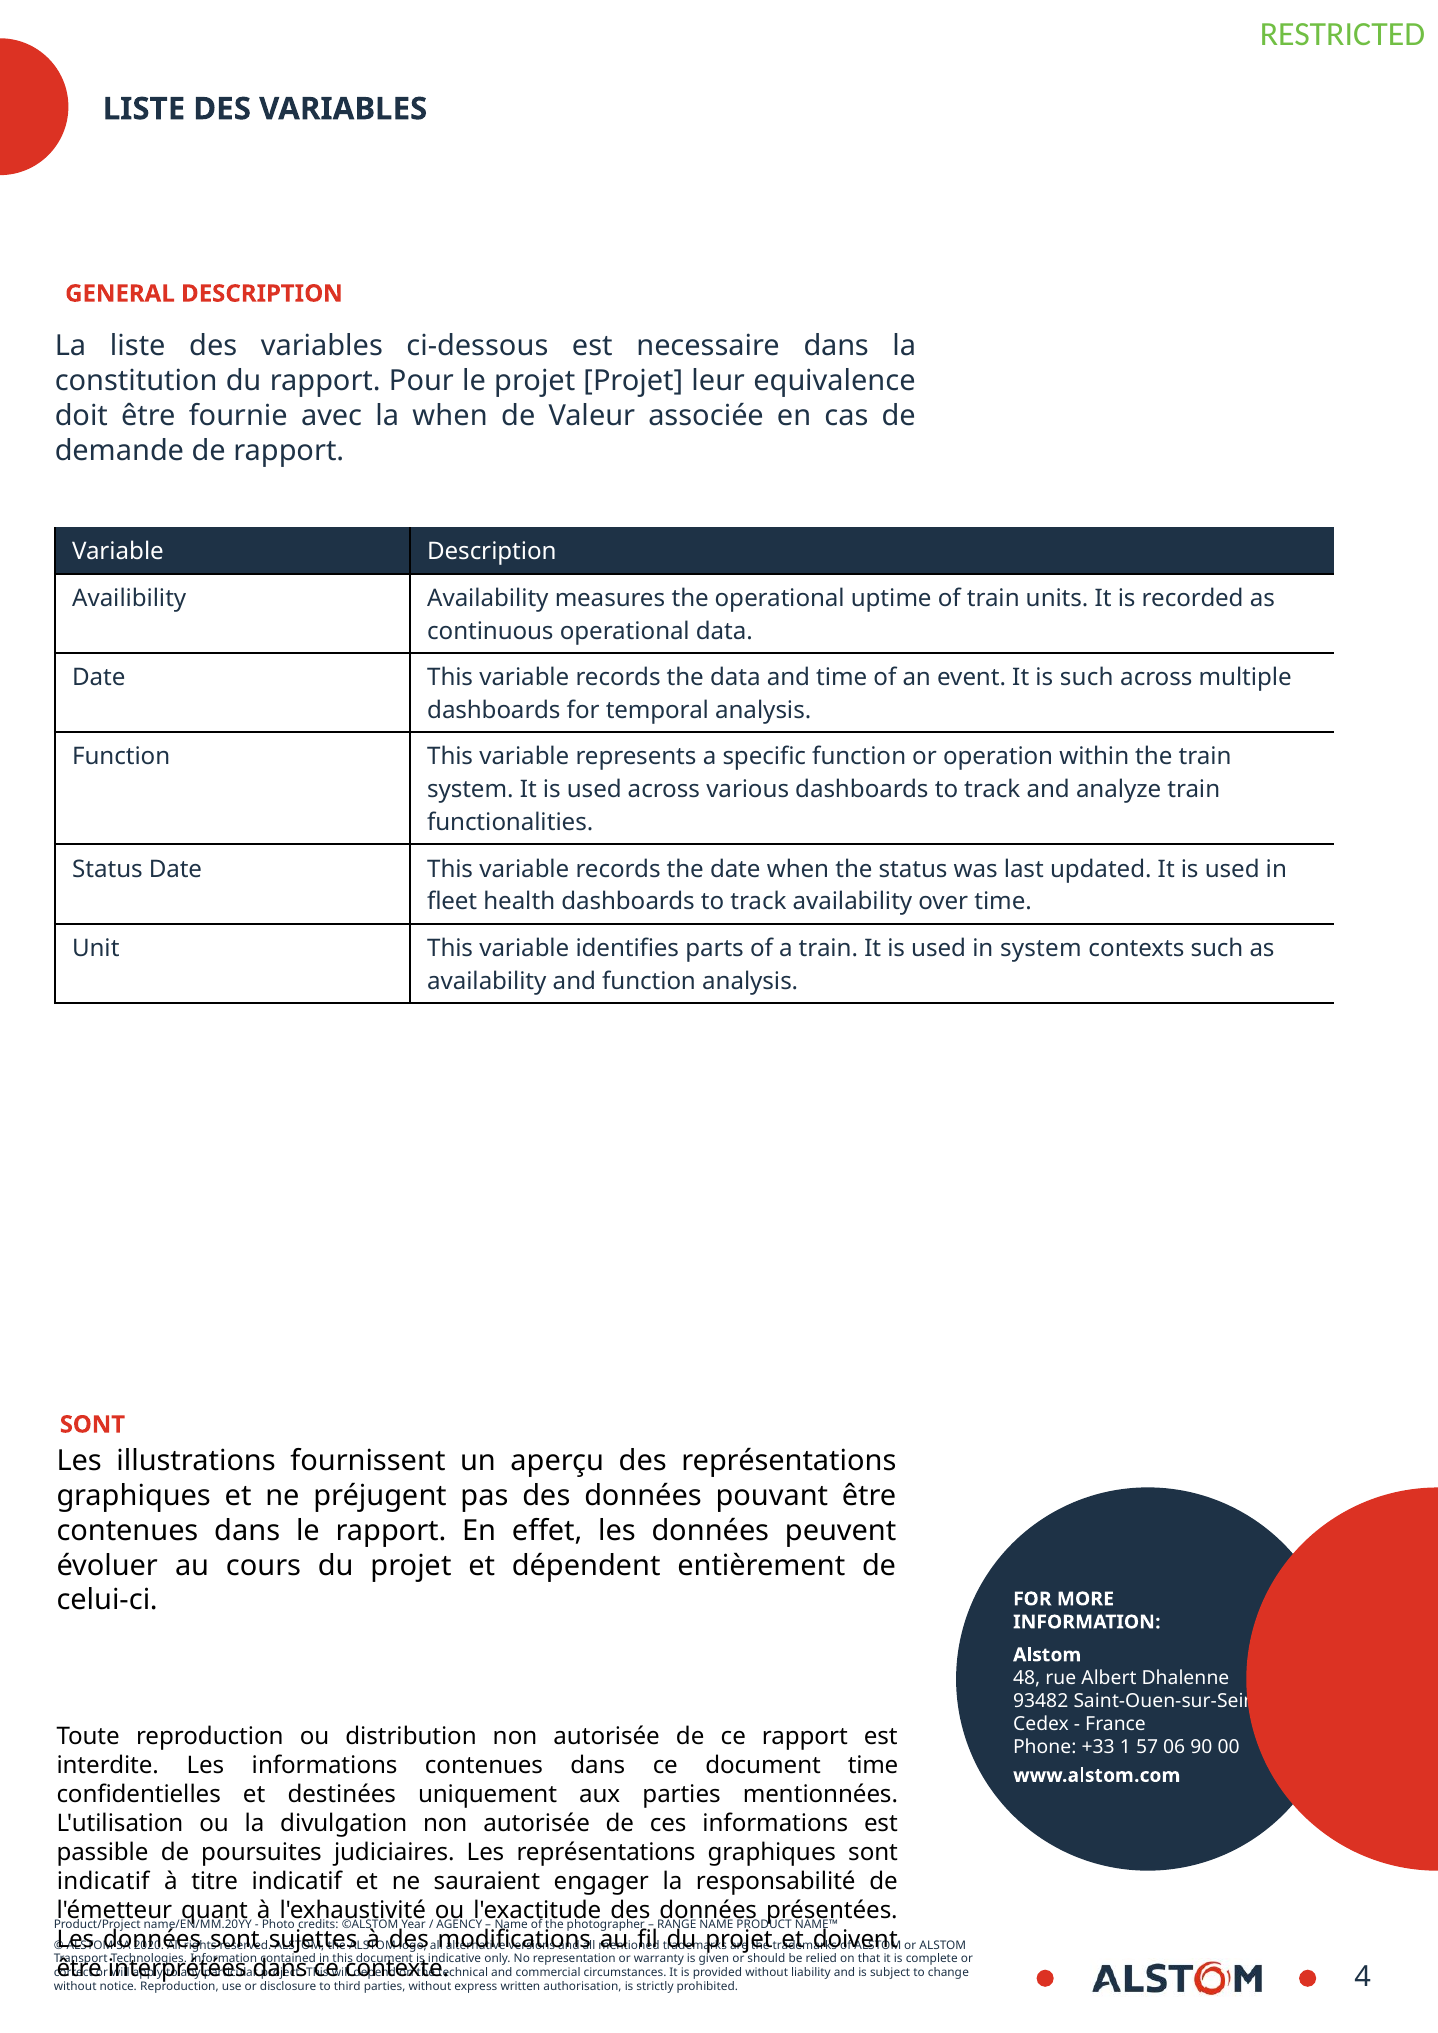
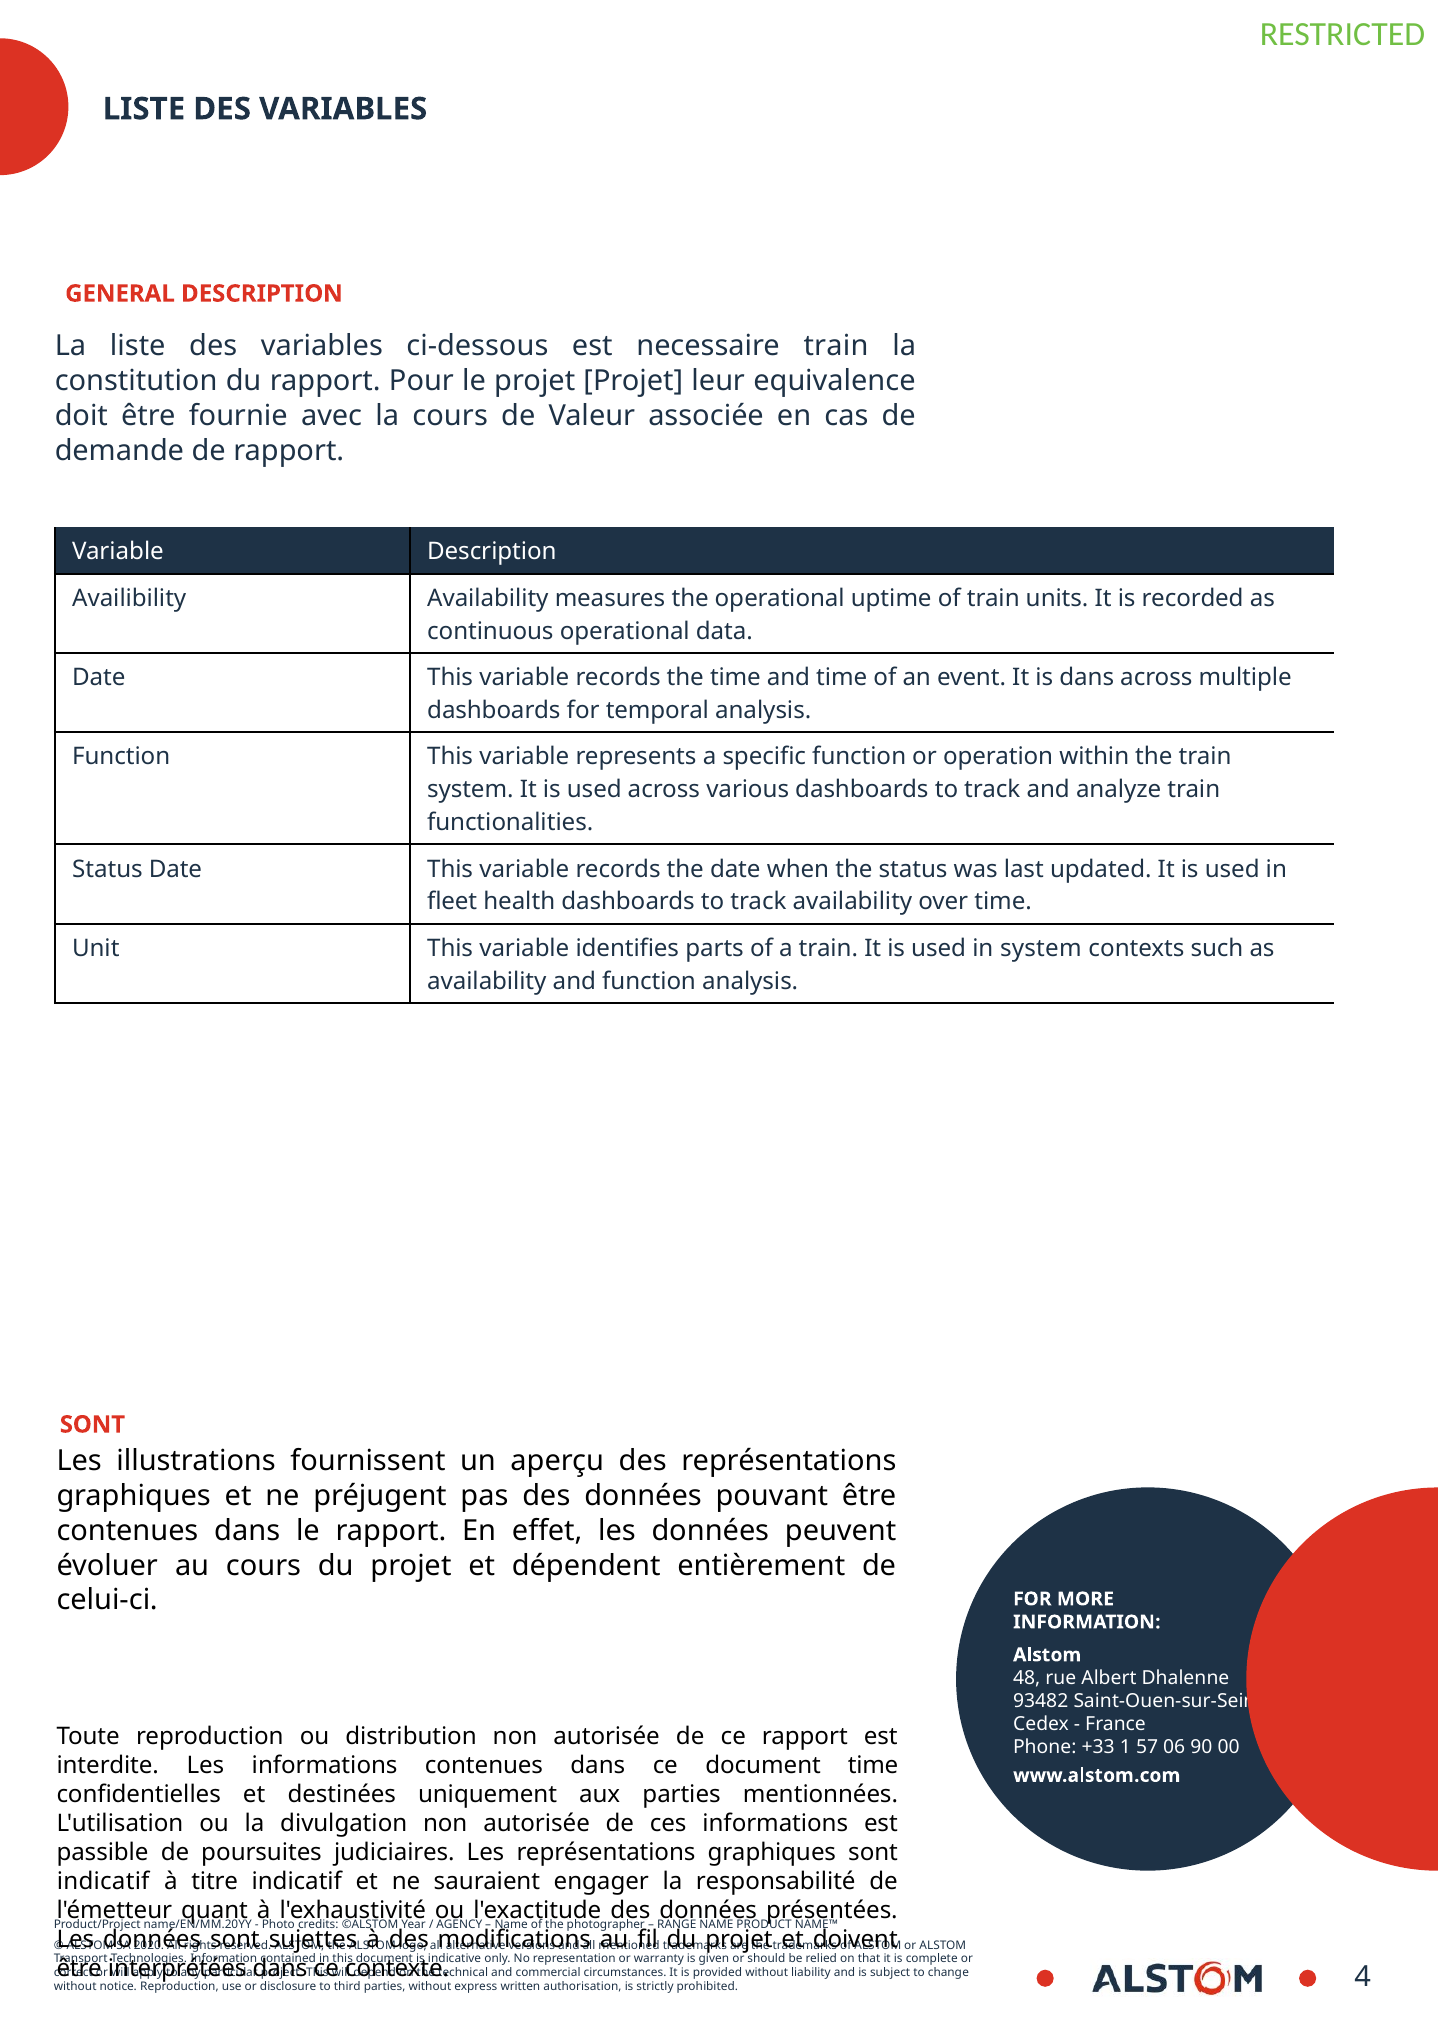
necessaire dans: dans -> train
la when: when -> cours
the data: data -> time
is such: such -> dans
